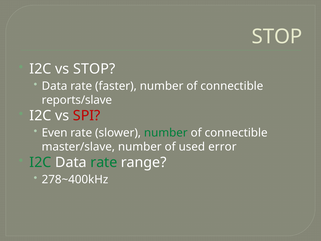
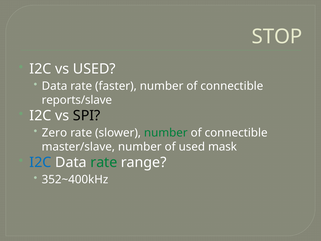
vs STOP: STOP -> USED
SPI colour: red -> black
Even: Even -> Zero
error: error -> mask
I2C at (40, 162) colour: green -> blue
278~400kHz: 278~400kHz -> 352~400kHz
